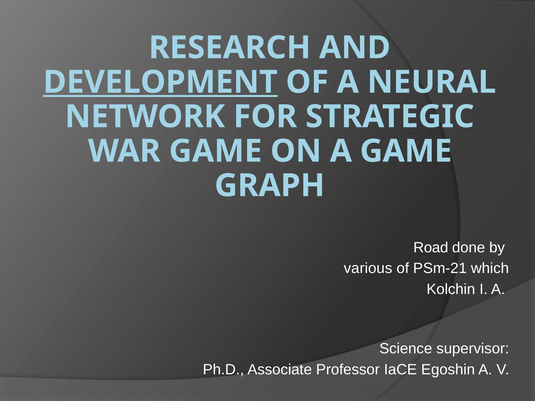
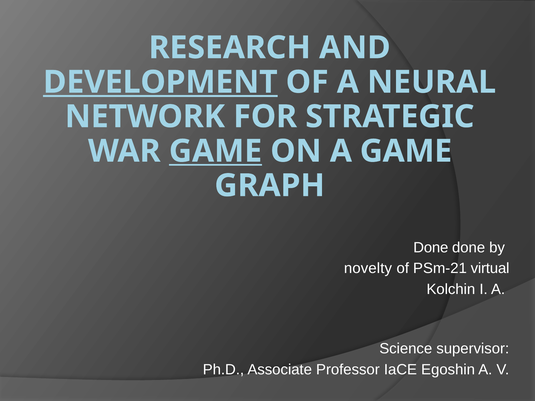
GAME at (216, 151) underline: none -> present
Road at (431, 248): Road -> Done
various: various -> novelty
which: which -> virtual
